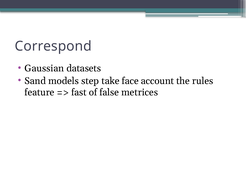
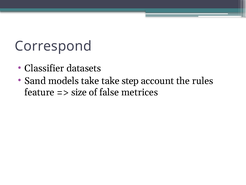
Gaussian: Gaussian -> Classifier
models step: step -> take
face: face -> step
fast: fast -> size
